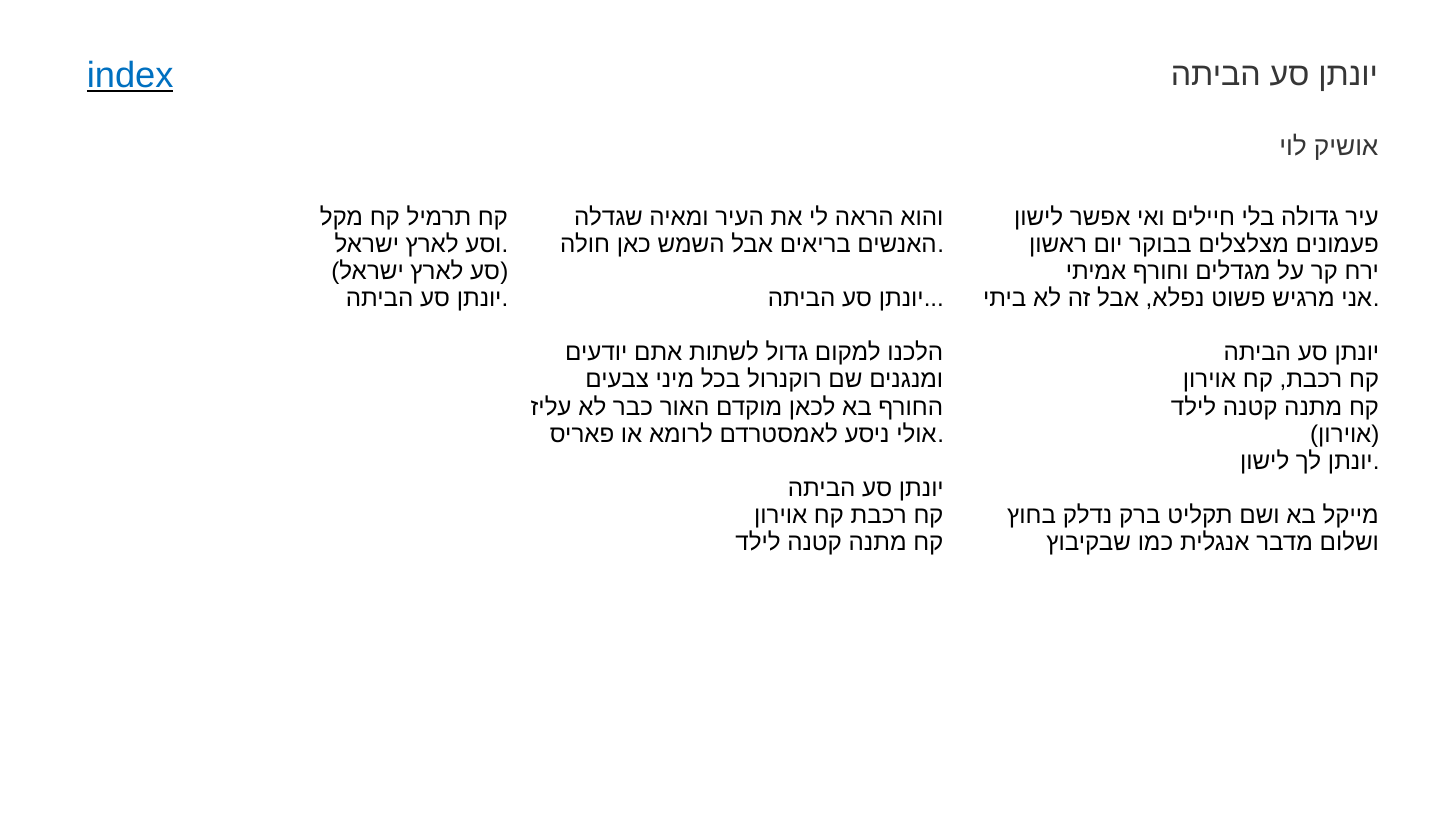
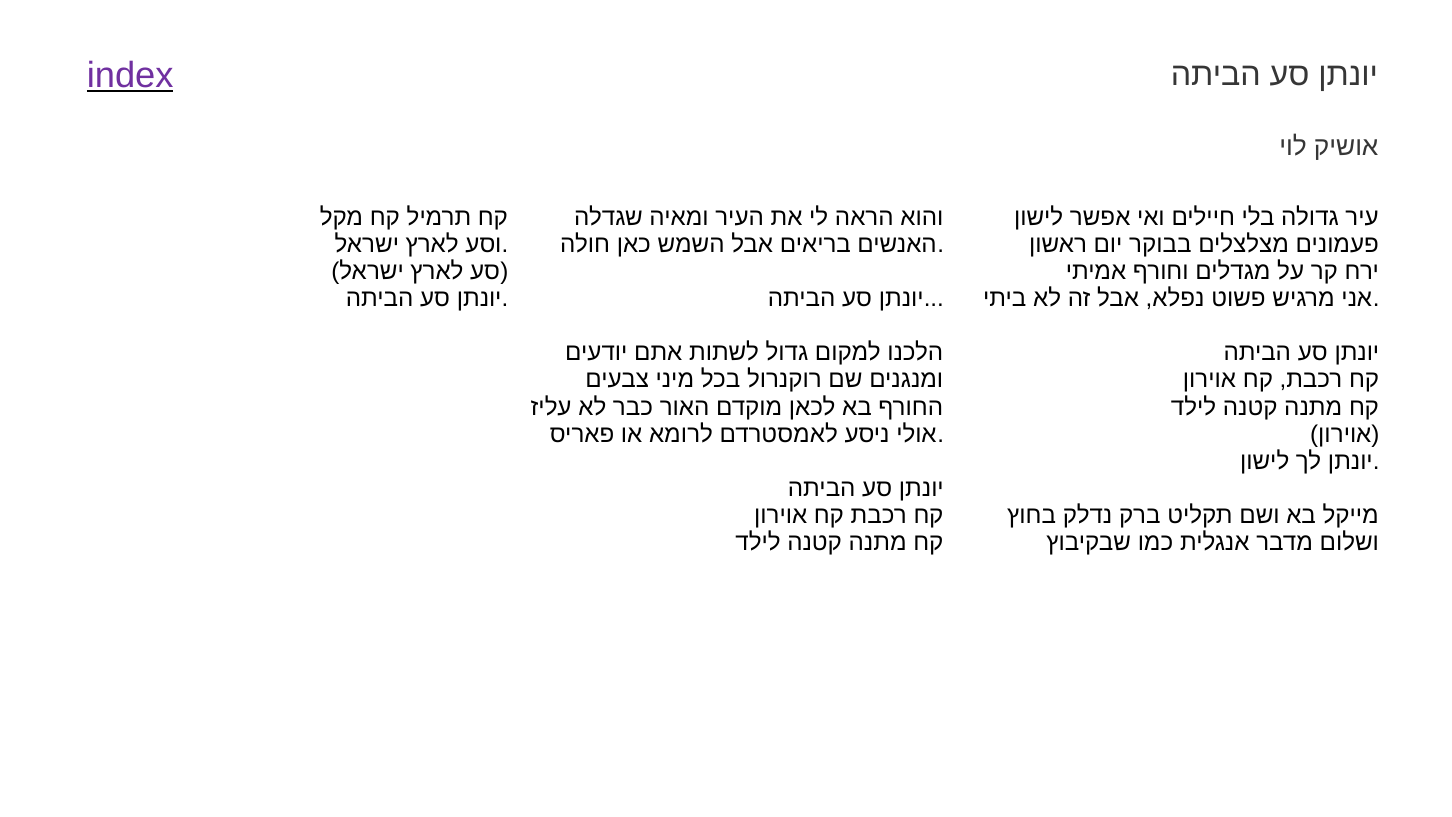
index colour: blue -> purple
